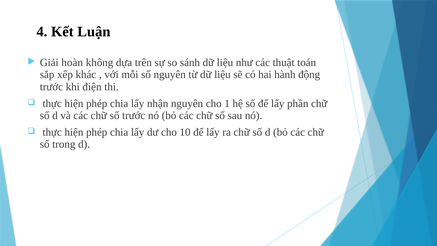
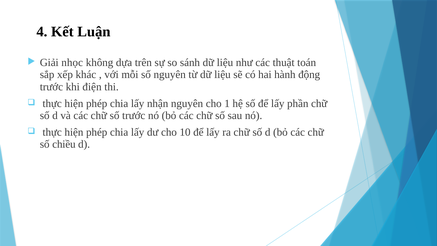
hoàn: hoàn -> nhọc
trong: trong -> chiều
